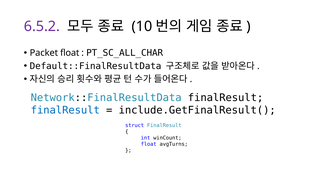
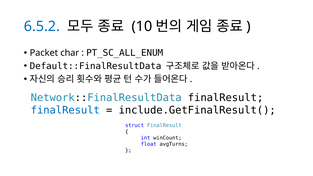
6.5.2 colour: purple -> blue
Packet float: float -> char
PT_SC_ALL_CHAR: PT_SC_ALL_CHAR -> PT_SC_ALL_ENUM
